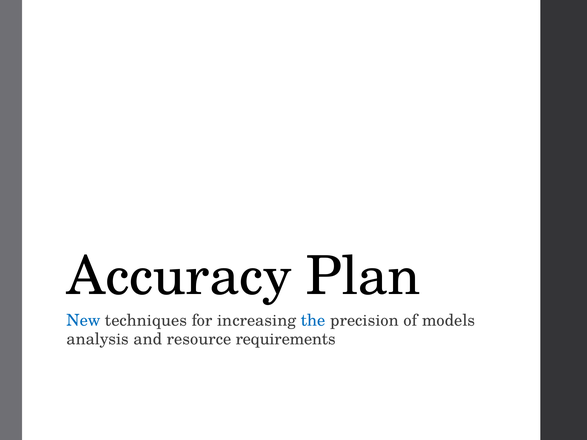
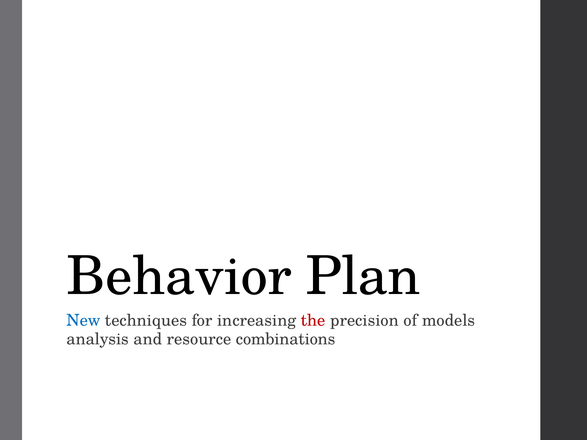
Accuracy: Accuracy -> Behavior
the colour: blue -> red
requirements: requirements -> combinations
